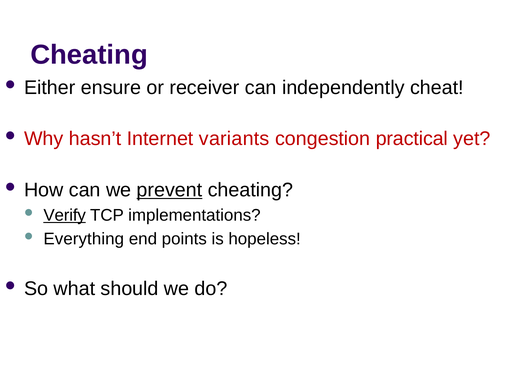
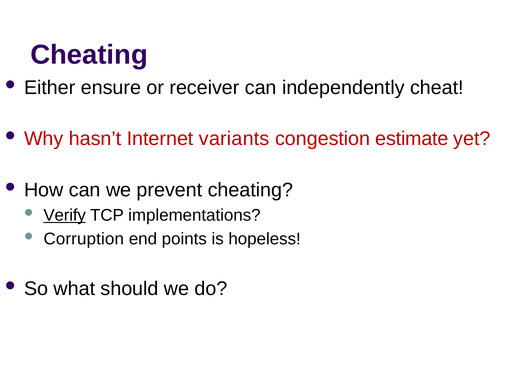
practical: practical -> estimate
prevent underline: present -> none
Everything: Everything -> Corruption
